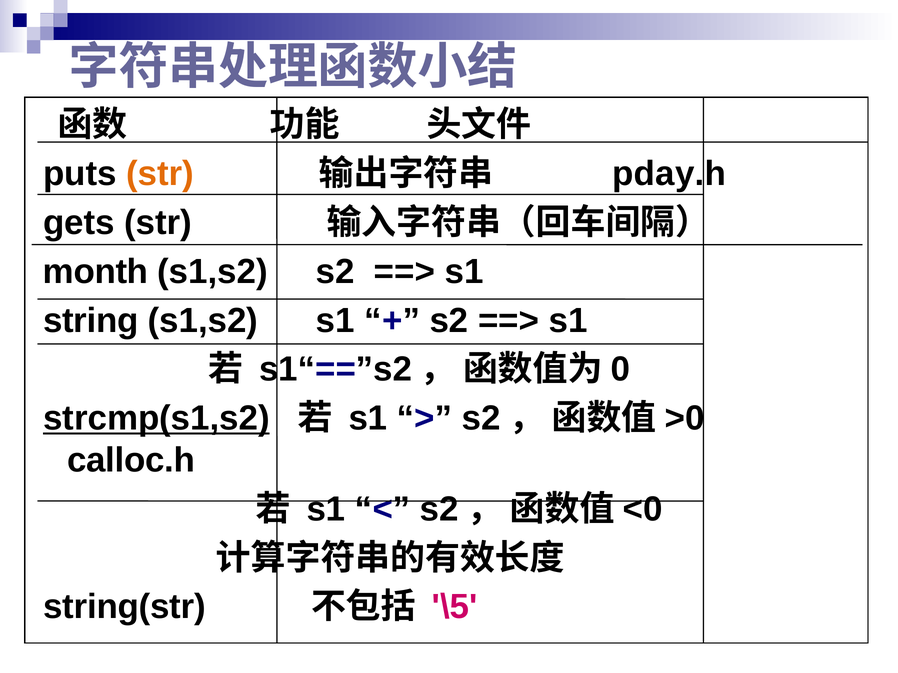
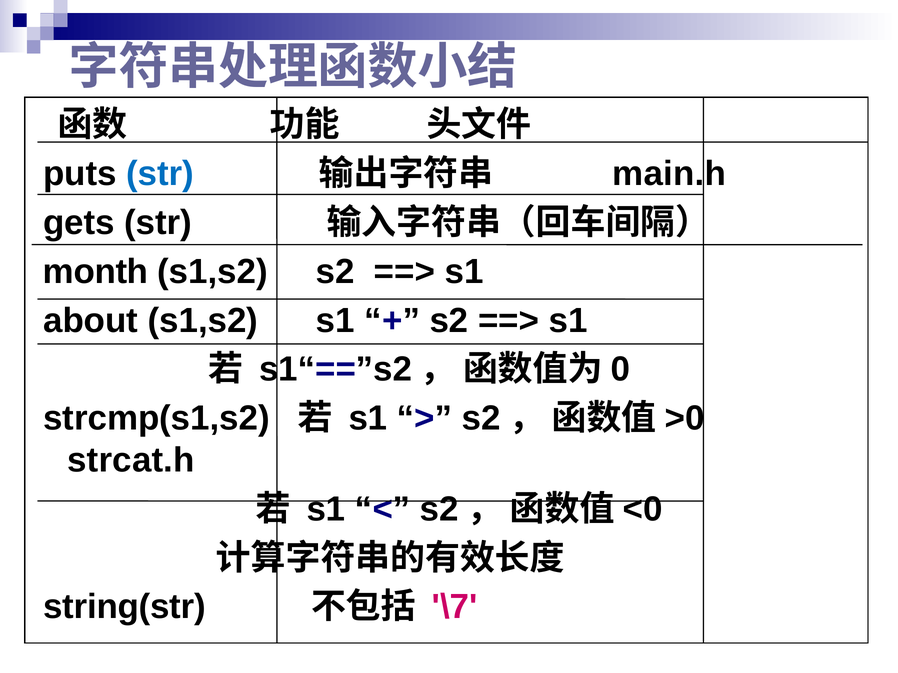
str at (160, 174) colour: orange -> blue
pday.h: pday.h -> main.h
string: string -> about
strcmp(s1,s2 underline: present -> none
calloc.h: calloc.h -> strcat.h
\5: \5 -> \7
